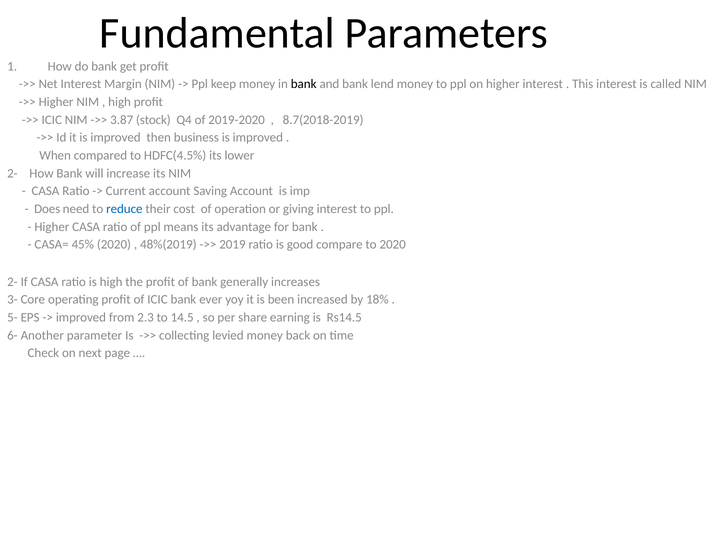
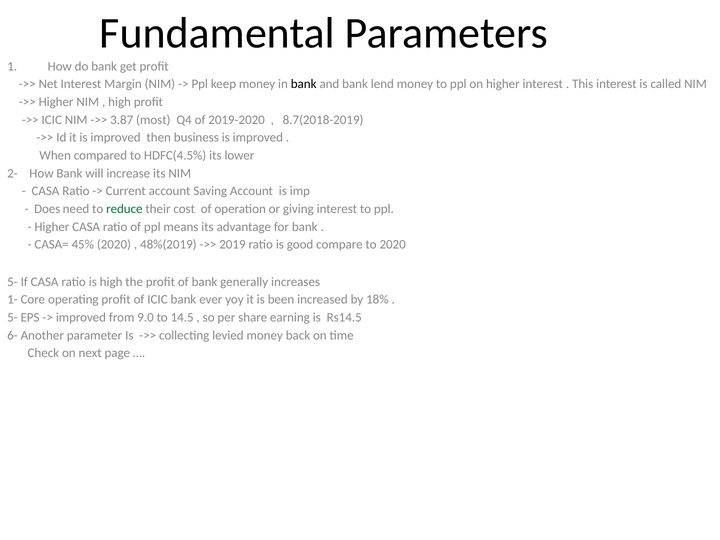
stock: stock -> most
reduce colour: blue -> green
2- at (12, 282): 2- -> 5-
3-: 3- -> 1-
2.3: 2.3 -> 9.0
